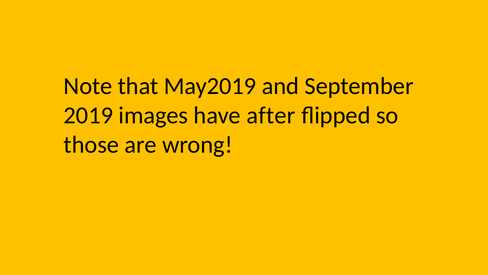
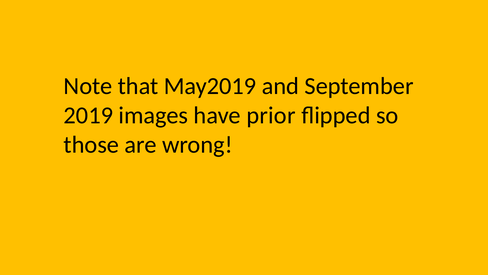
after: after -> prior
